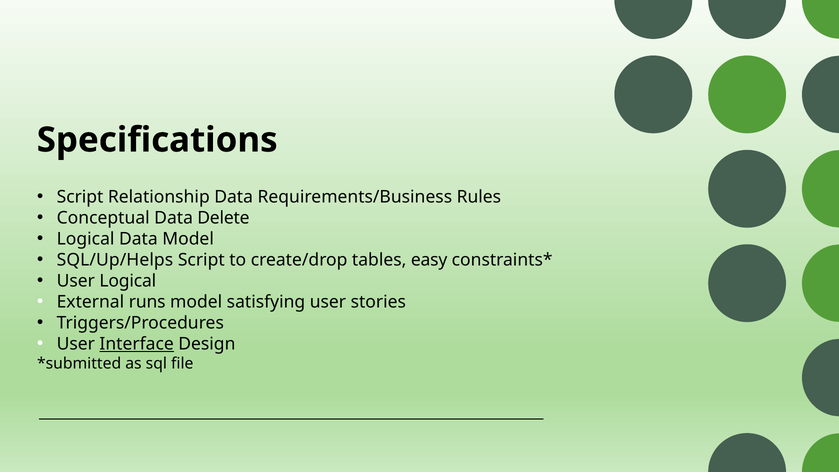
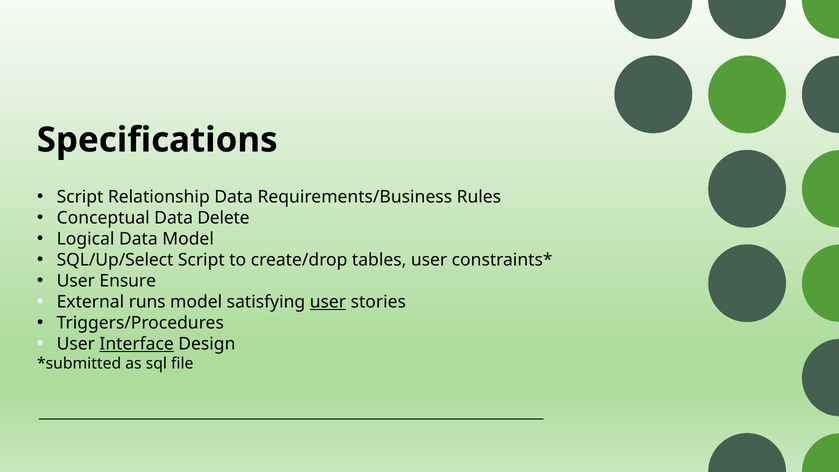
SQL/Up/Helps: SQL/Up/Helps -> SQL/Up/Select
tables easy: easy -> user
User Logical: Logical -> Ensure
user at (328, 302) underline: none -> present
